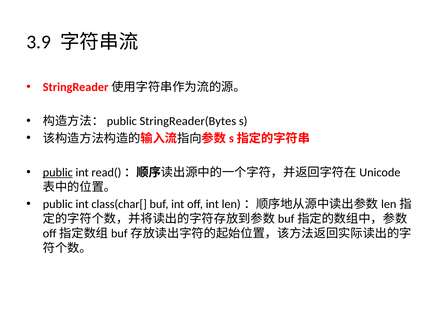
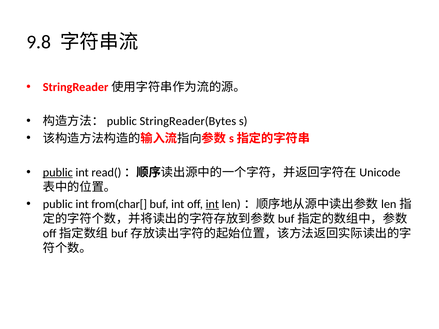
3.9: 3.9 -> 9.8
class(char[: class(char[ -> from(char[
int at (212, 204) underline: none -> present
